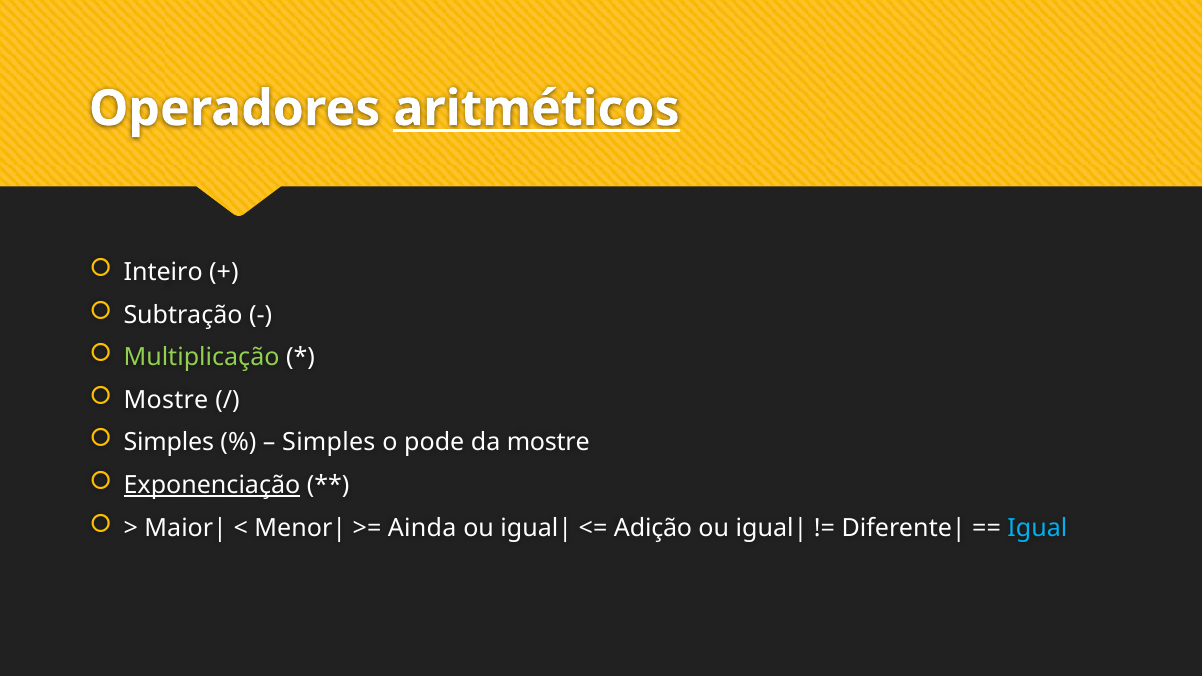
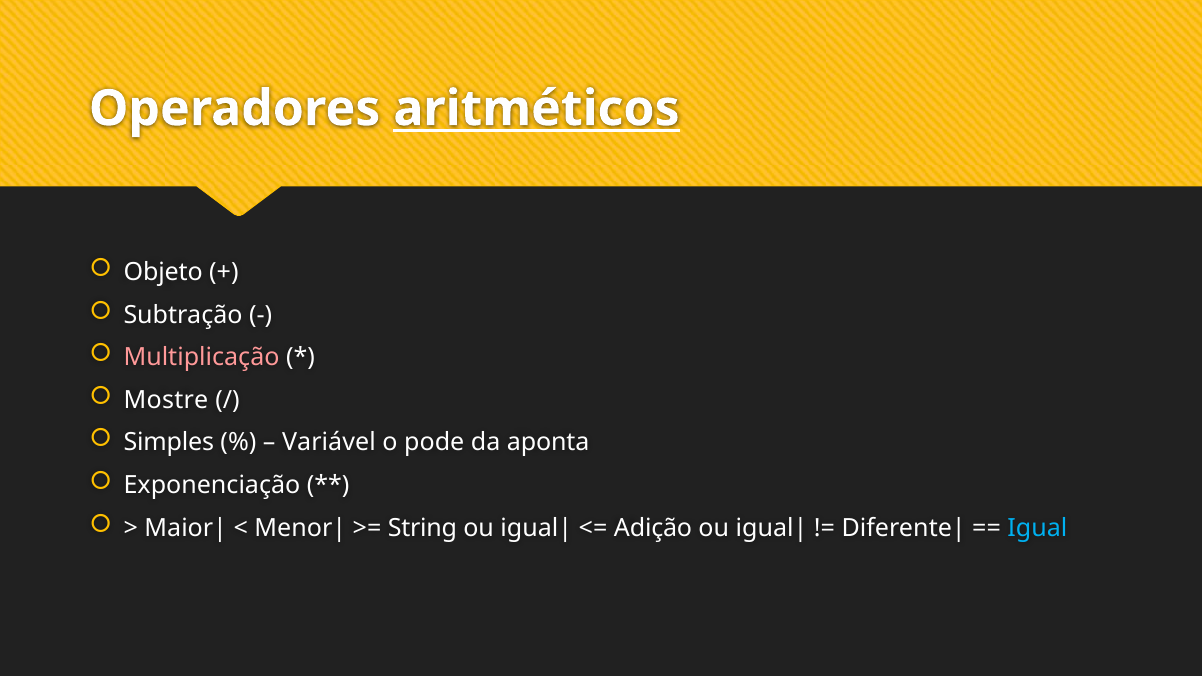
Inteiro: Inteiro -> Objeto
Multiplicação colour: light green -> pink
Simples at (329, 443): Simples -> Variável
da mostre: mostre -> aponta
Exponenciação underline: present -> none
Ainda: Ainda -> String
